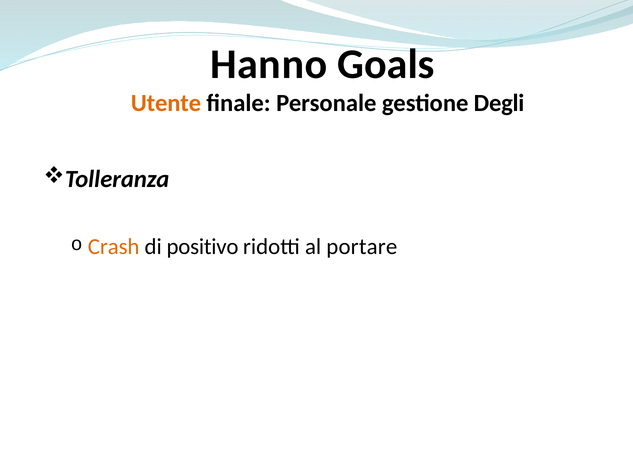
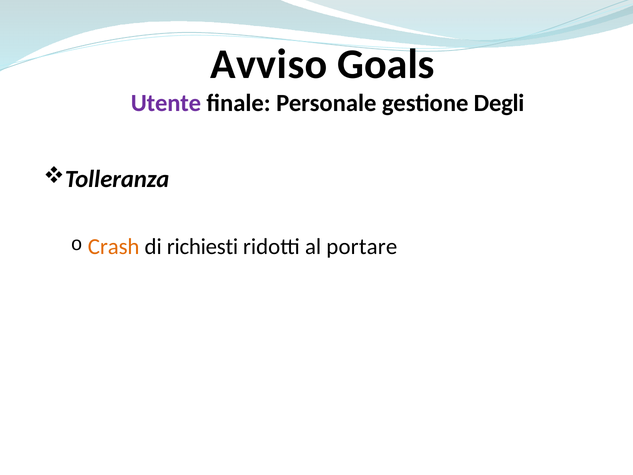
Hanno: Hanno -> Avviso
Utente colour: orange -> purple
positivo: positivo -> richiesti
